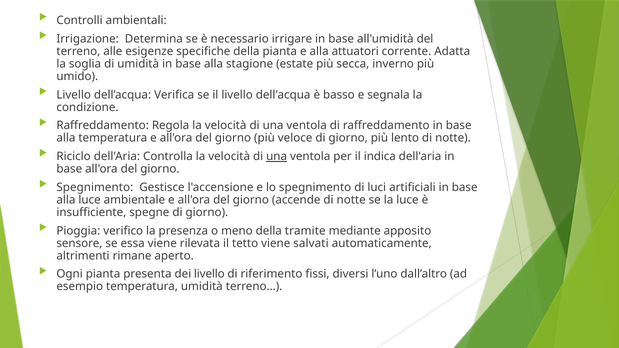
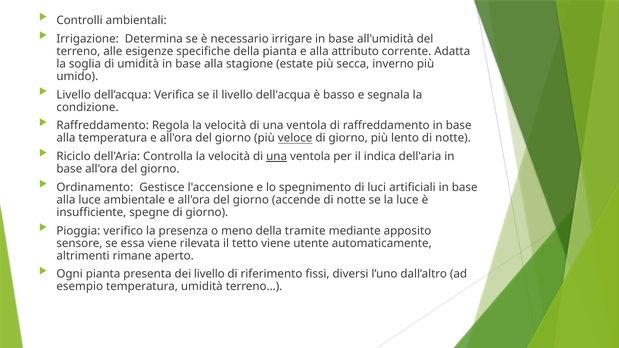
attuatori: attuatori -> attributo
veloce underline: none -> present
Spegnimento at (95, 187): Spegnimento -> Ordinamento
salvati: salvati -> utente
